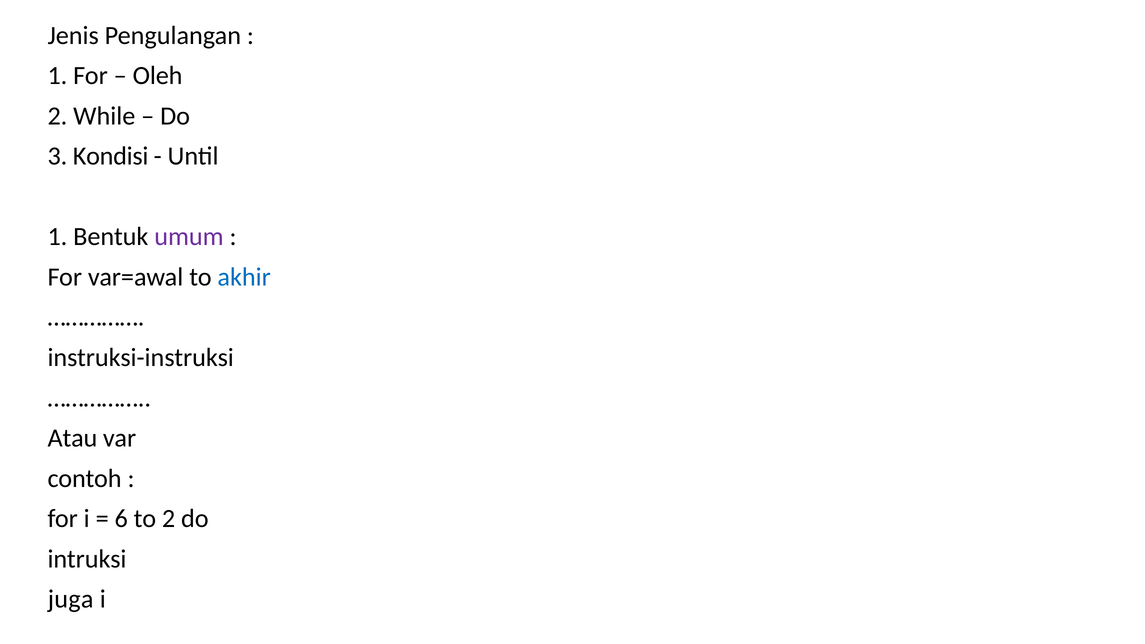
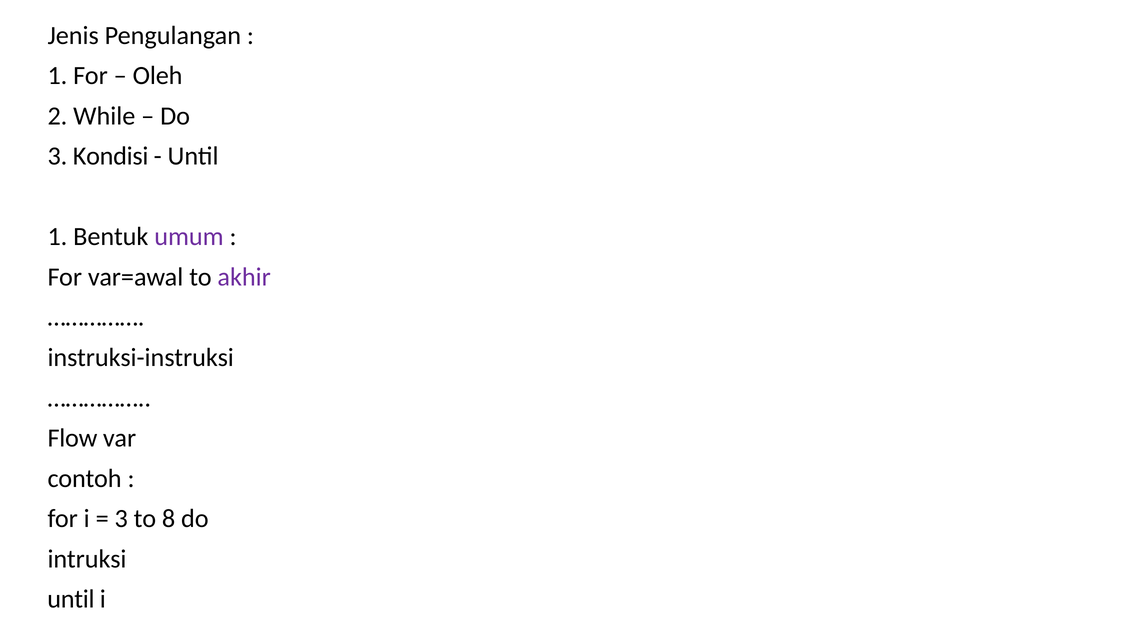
akhir colour: blue -> purple
Atau: Atau -> Flow
6 at (121, 519): 6 -> 3
to 2: 2 -> 8
juga at (71, 599): juga -> until
